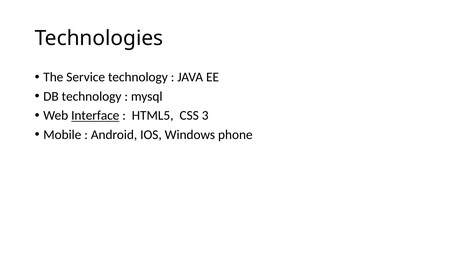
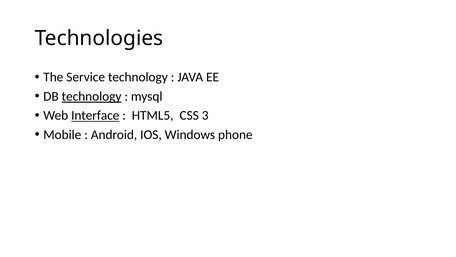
technology at (92, 96) underline: none -> present
